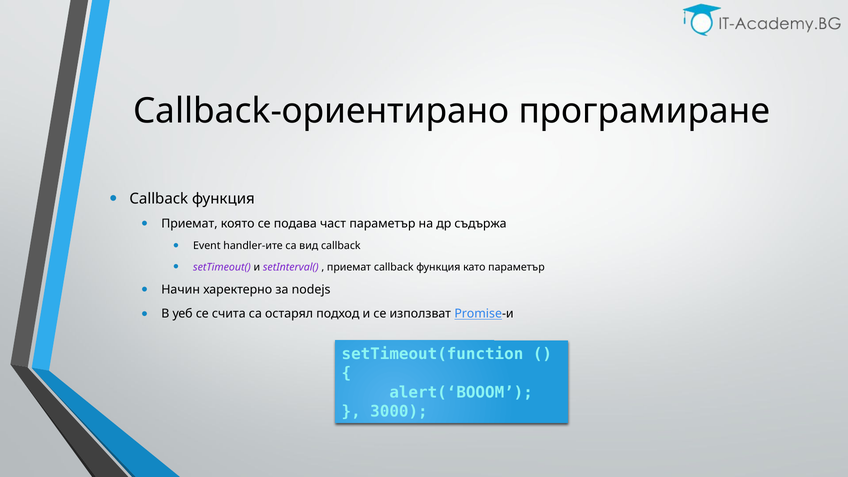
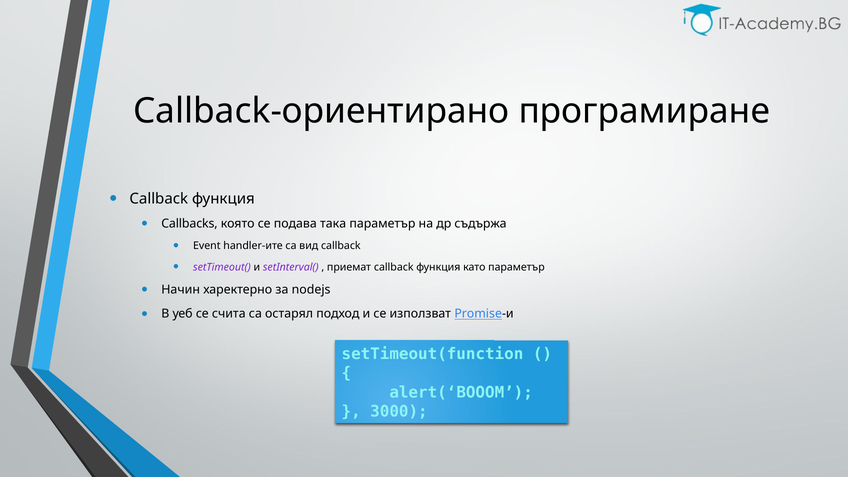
Приемат at (189, 224): Приемат -> Callbacks
част: част -> така
